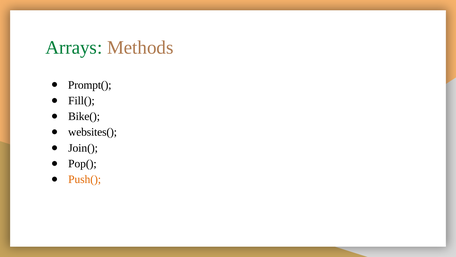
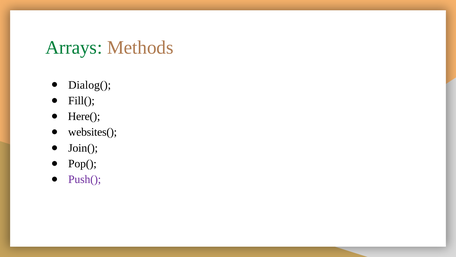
Prompt(: Prompt( -> Dialog(
Bike(: Bike( -> Here(
Push( colour: orange -> purple
